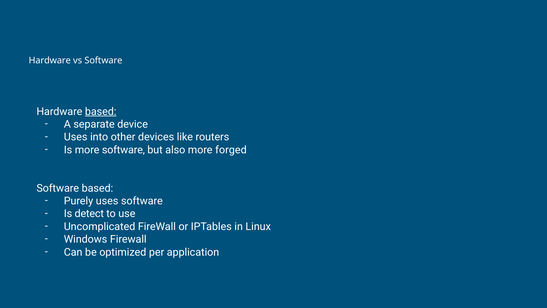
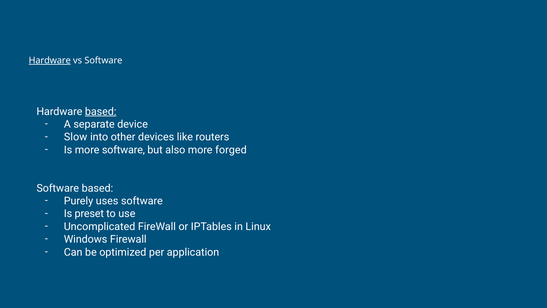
Hardware at (50, 60) underline: none -> present
Uses at (76, 137): Uses -> Slow
detect: detect -> preset
